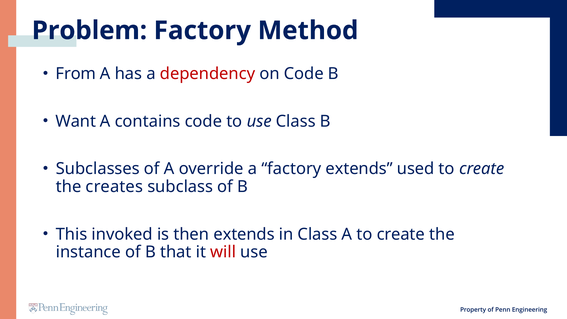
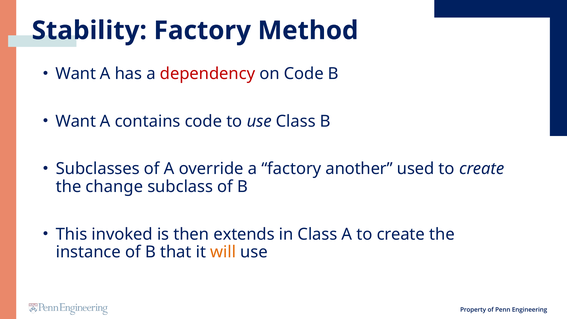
Problem: Problem -> Stability
From at (76, 74): From -> Want
factory extends: extends -> another
creates: creates -> change
will colour: red -> orange
